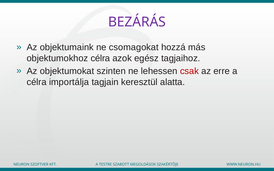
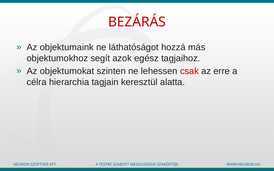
BEZÁRÁS colour: purple -> red
csomagokat: csomagokat -> láthatóságot
objektumokhoz célra: célra -> segít
importálja: importálja -> hierarchia
